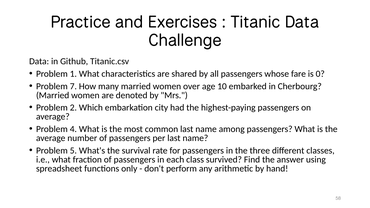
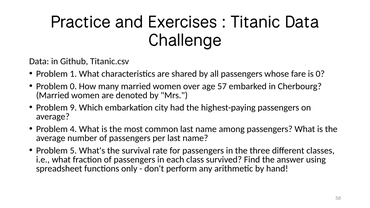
Problem 7: 7 -> 0
10: 10 -> 57
2: 2 -> 9
